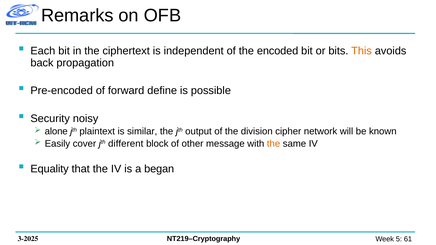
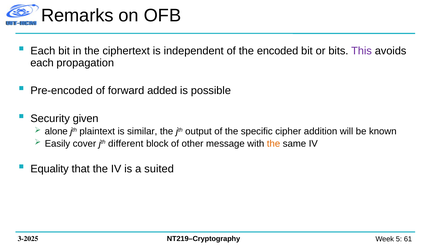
This colour: orange -> purple
back at (42, 63): back -> each
define: define -> added
noisy: noisy -> given
division: division -> specific
network: network -> addition
began: began -> suited
